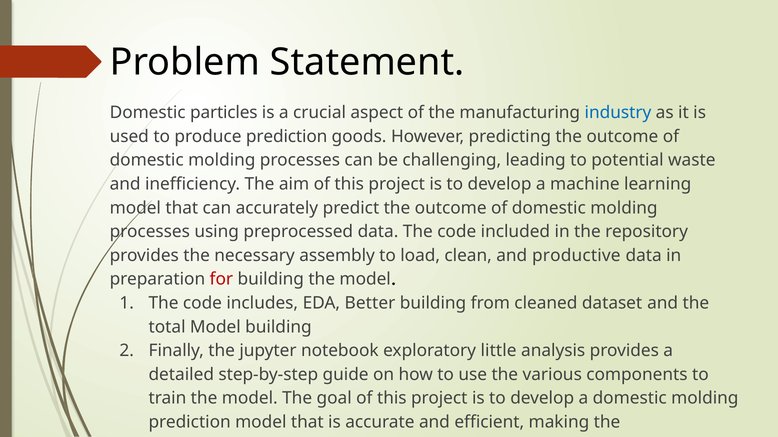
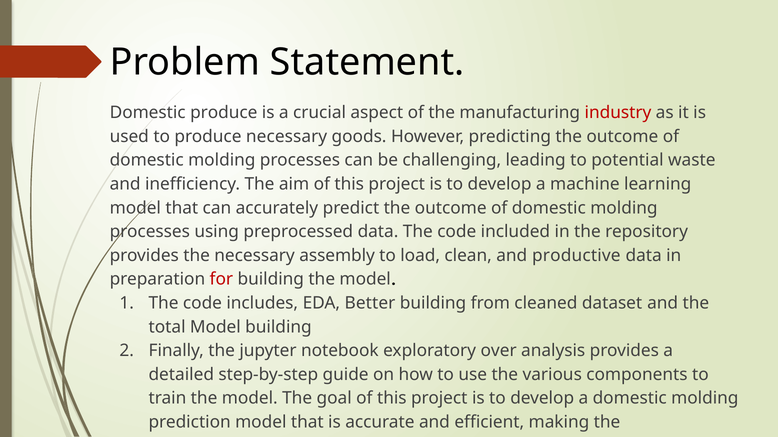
Domestic particles: particles -> produce
industry at (618, 113) colour: blue -> red
produce prediction: prediction -> necessary
little: little -> over
